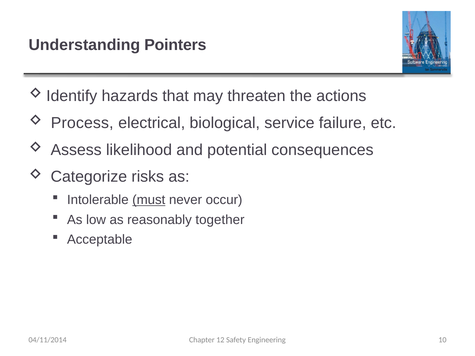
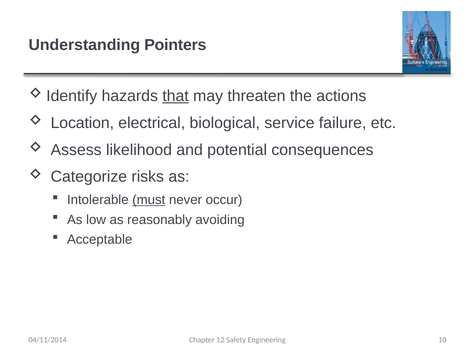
that underline: none -> present
Process: Process -> Location
together: together -> avoiding
